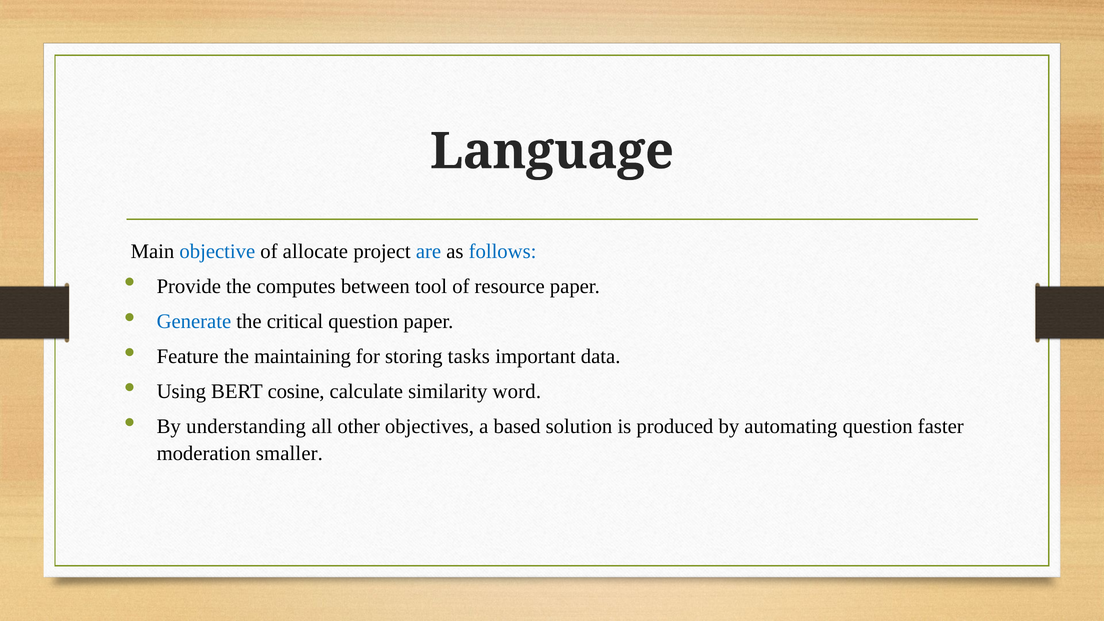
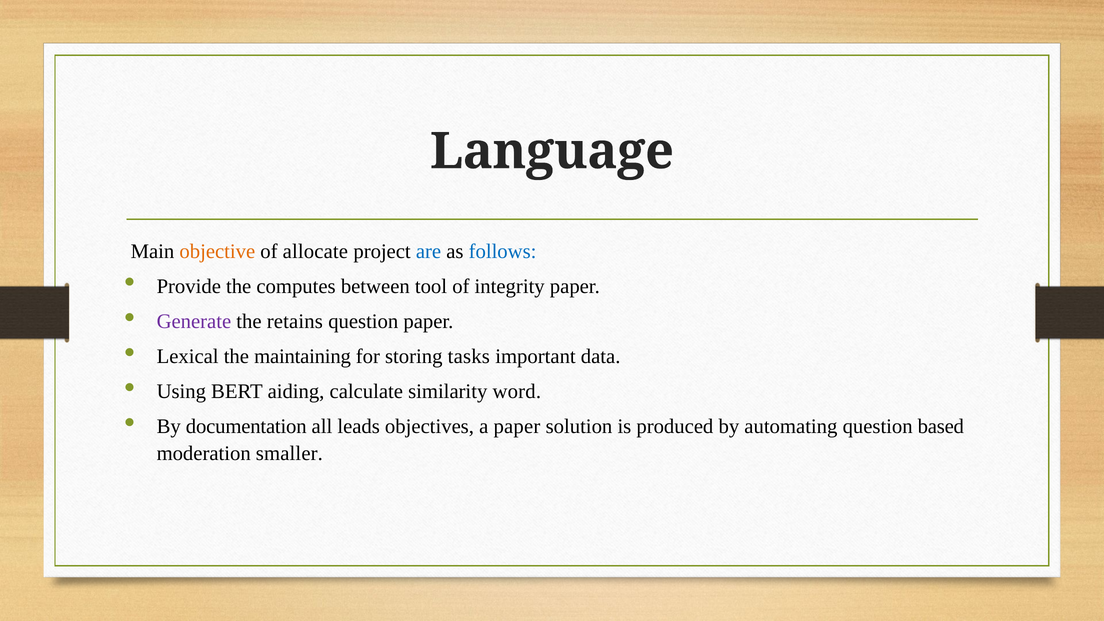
objective colour: blue -> orange
resource: resource -> integrity
Generate colour: blue -> purple
critical: critical -> retains
Feature: Feature -> Lexical
cosine: cosine -> aiding
understanding: understanding -> documentation
other: other -> leads
a based: based -> paper
faster: faster -> based
